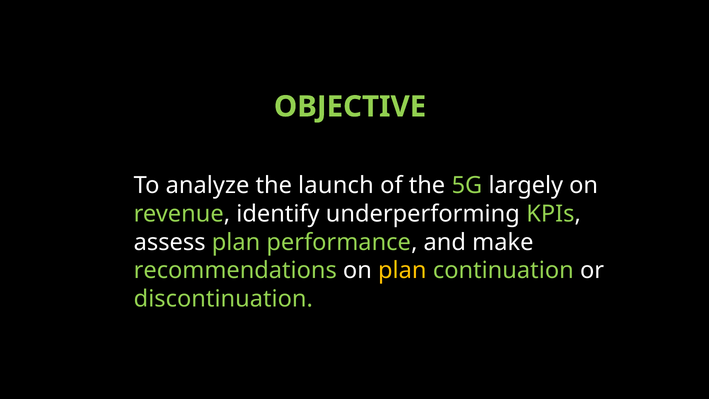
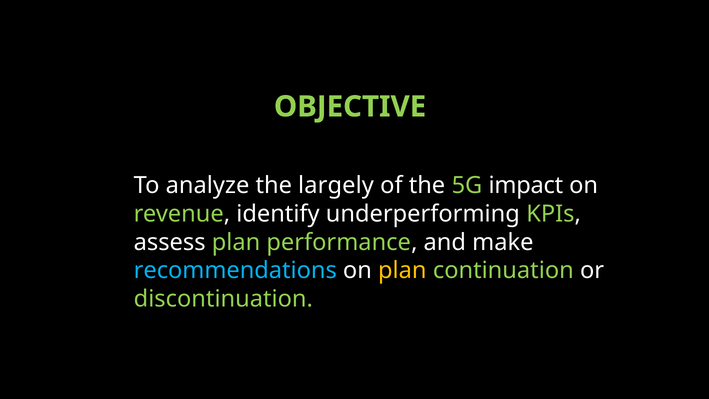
launch: launch -> largely
largely: largely -> impact
recommendations colour: light green -> light blue
